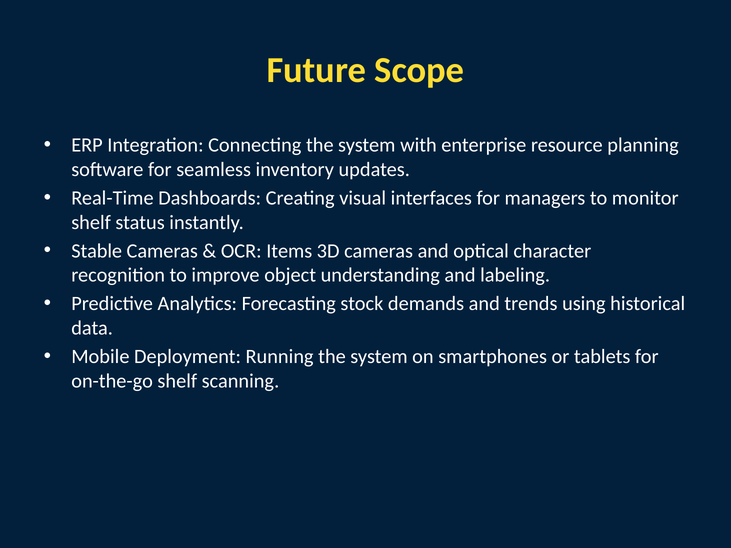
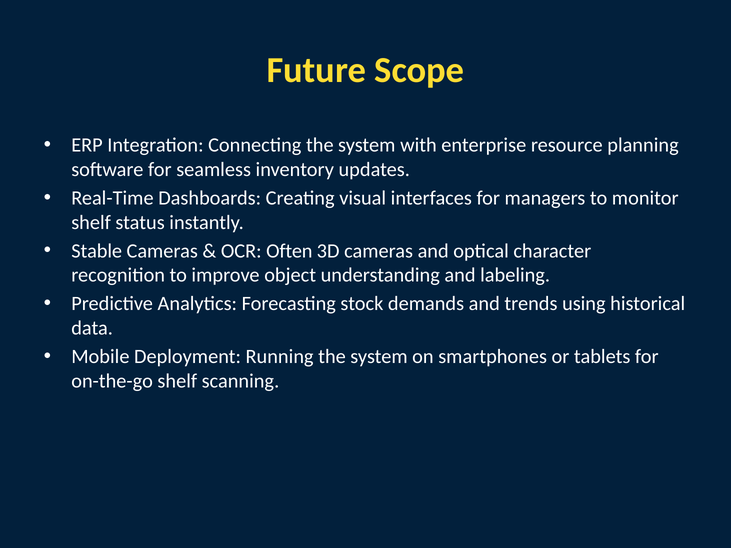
Items: Items -> Often
